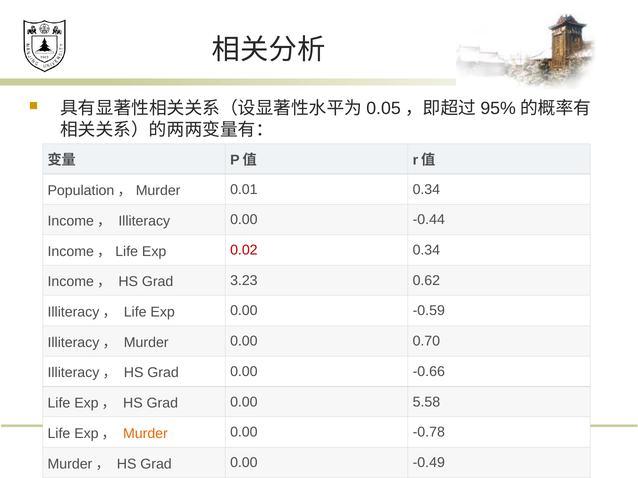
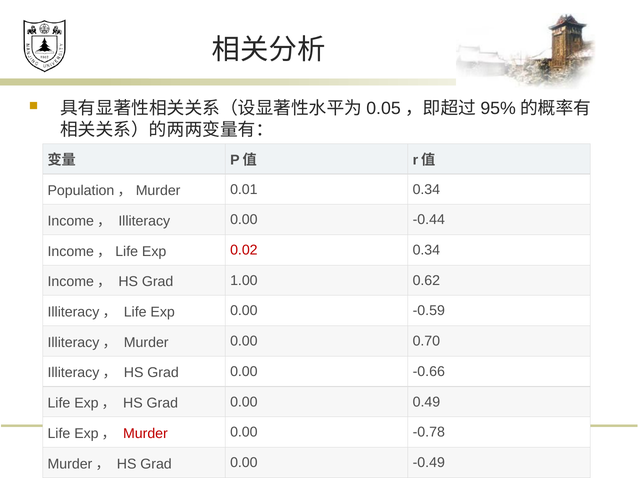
3.23: 3.23 -> 1.00
5.58: 5.58 -> 0.49
Murder at (145, 434) colour: orange -> red
